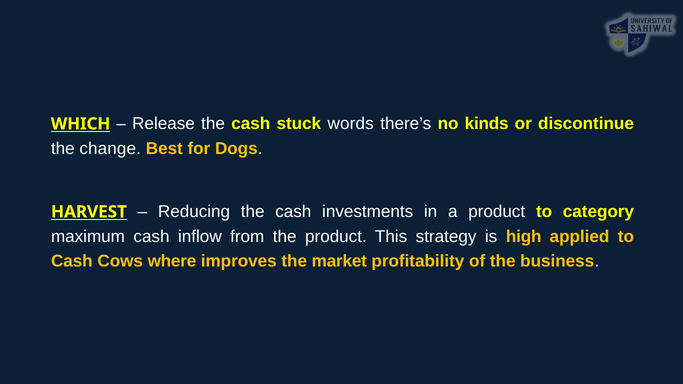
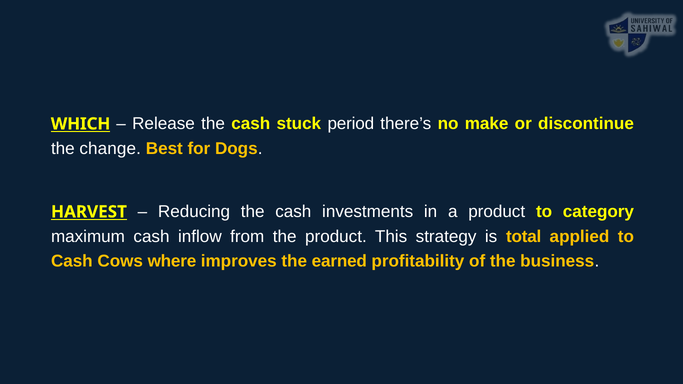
words: words -> period
kinds: kinds -> make
high: high -> total
market: market -> earned
